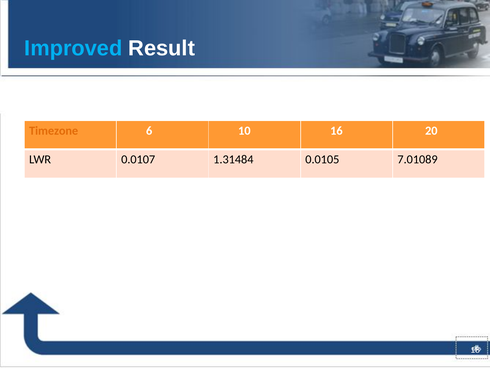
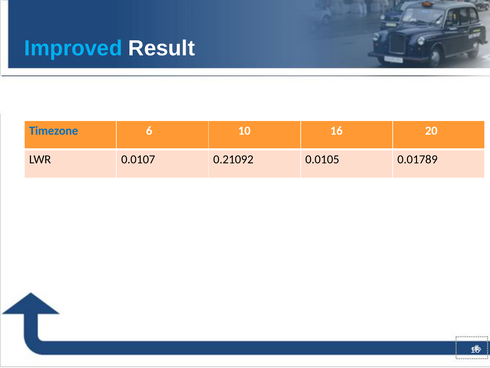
Timezone colour: orange -> blue
1.31484: 1.31484 -> 0.21092
7.01089: 7.01089 -> 0.01789
